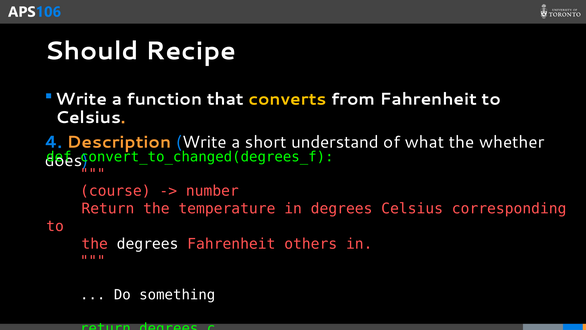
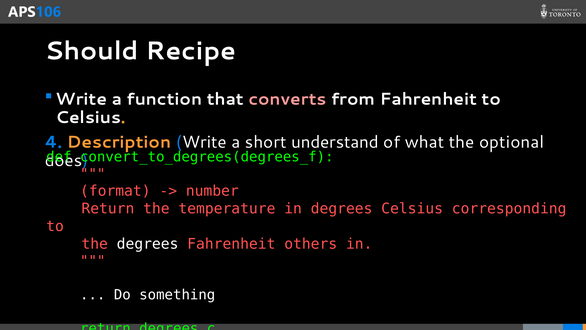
converts colour: yellow -> pink
whether: whether -> optional
convert_to_changed(degrees_f: convert_to_changed(degrees_f -> convert_to_degrees(degrees_f
course: course -> format
